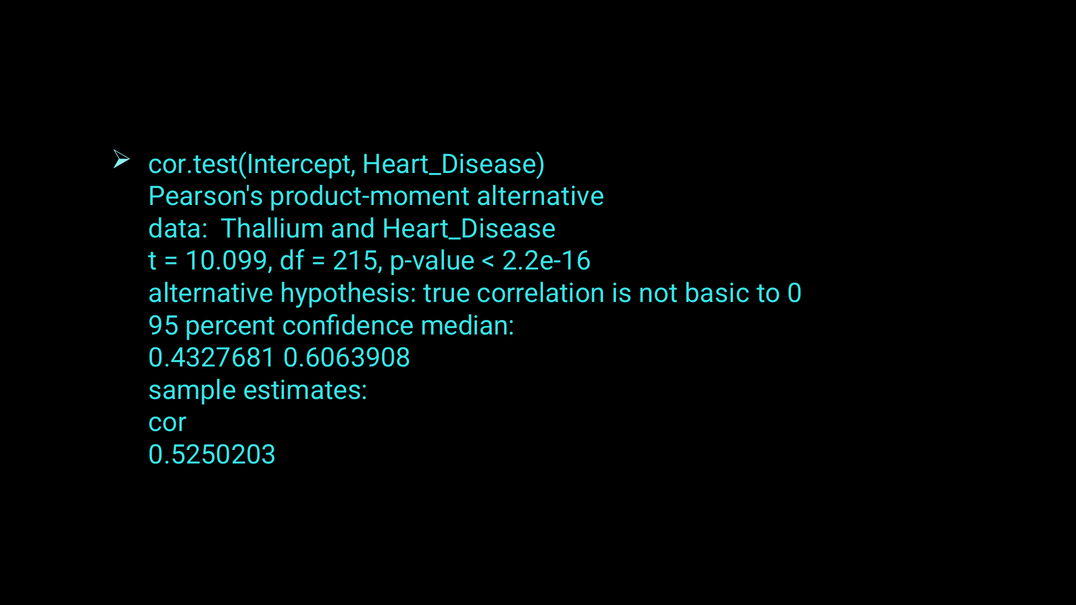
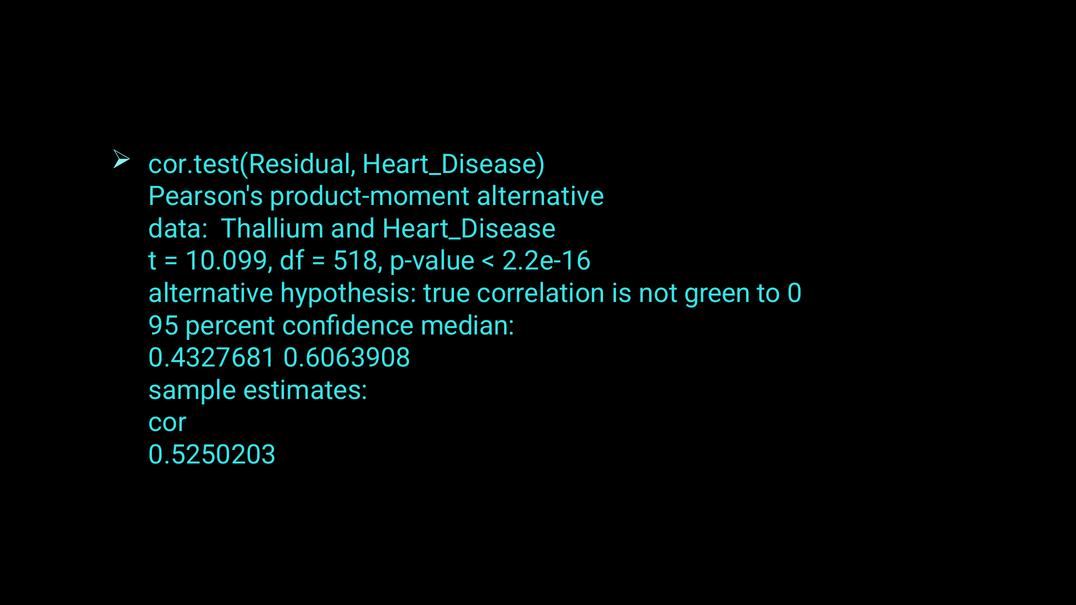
cor.test(Intercept: cor.test(Intercept -> cor.test(Residual
215: 215 -> 518
basic: basic -> green
